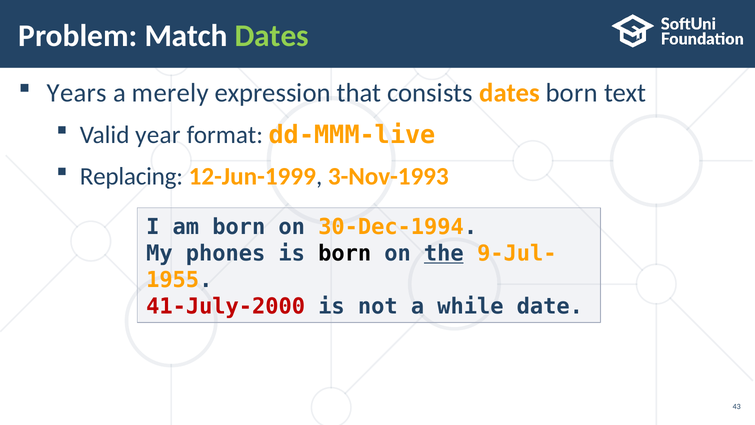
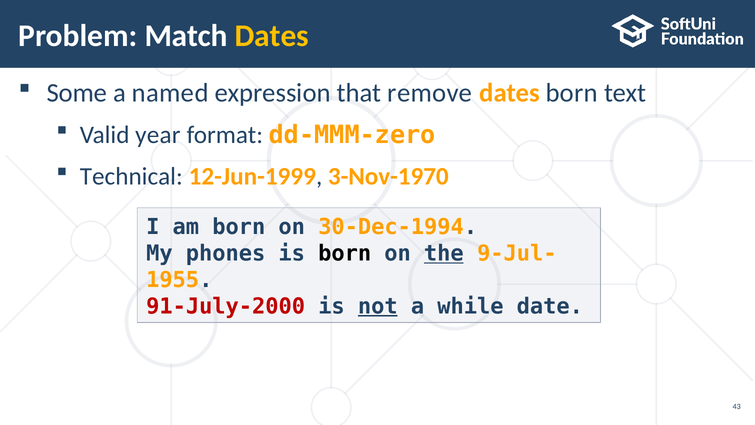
Dates at (272, 36) colour: light green -> yellow
Years: Years -> Some
merely: merely -> named
consists: consists -> remove
dd-MMM-live: dd-MMM-live -> dd-MMM-zero
Replacing: Replacing -> Technical
3-Nov-1993: 3-Nov-1993 -> 3-Nov-1970
41-July-2000: 41-July-2000 -> 91-July-2000
not underline: none -> present
